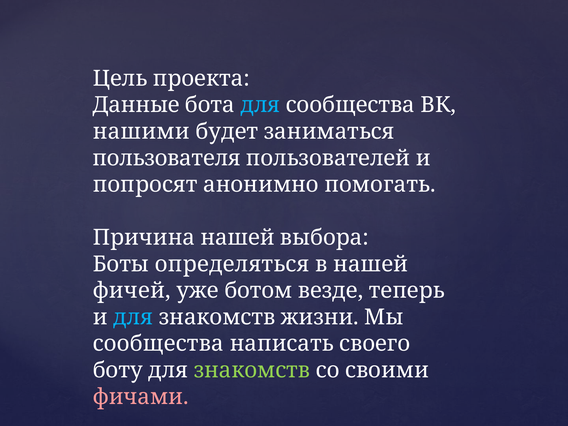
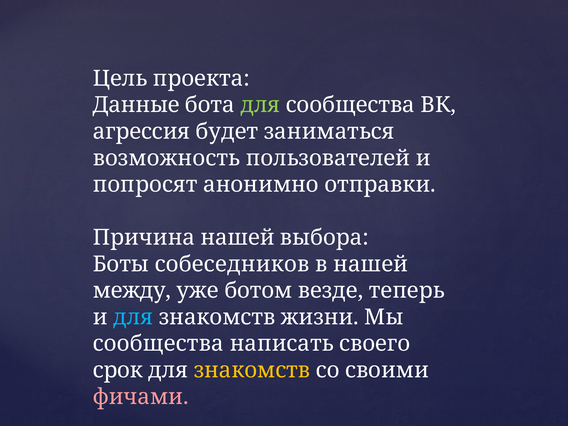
для at (260, 105) colour: light blue -> light green
нашими: нашими -> агрессия
пользователя: пользователя -> возможность
помогать: помогать -> отправки
определяться: определяться -> собеседников
фичей: фичей -> между
боту: боту -> срок
знакомств at (252, 370) colour: light green -> yellow
